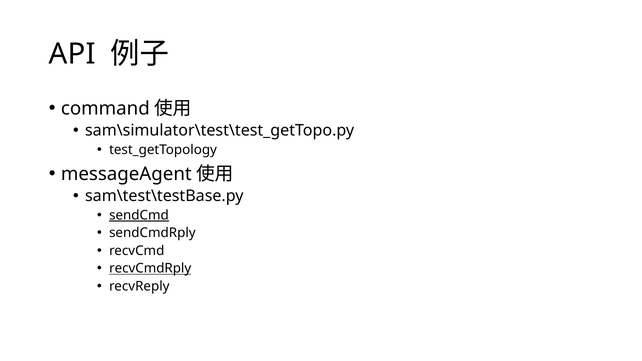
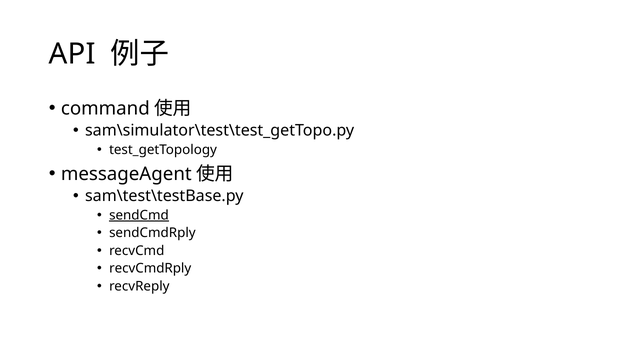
recvCmdRply underline: present -> none
